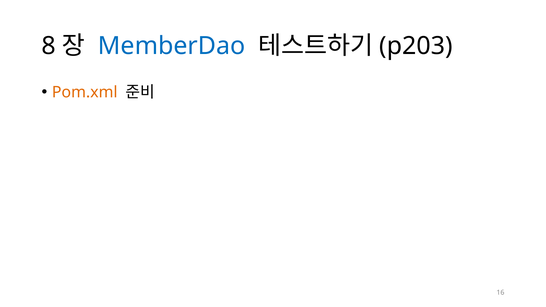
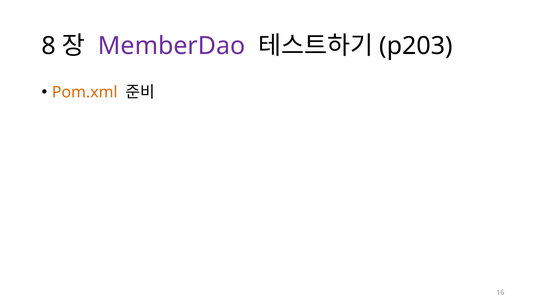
MemberDao colour: blue -> purple
